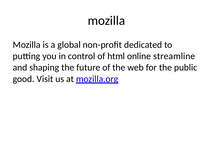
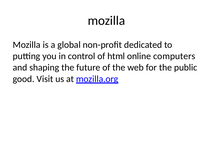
streamline: streamline -> computers
